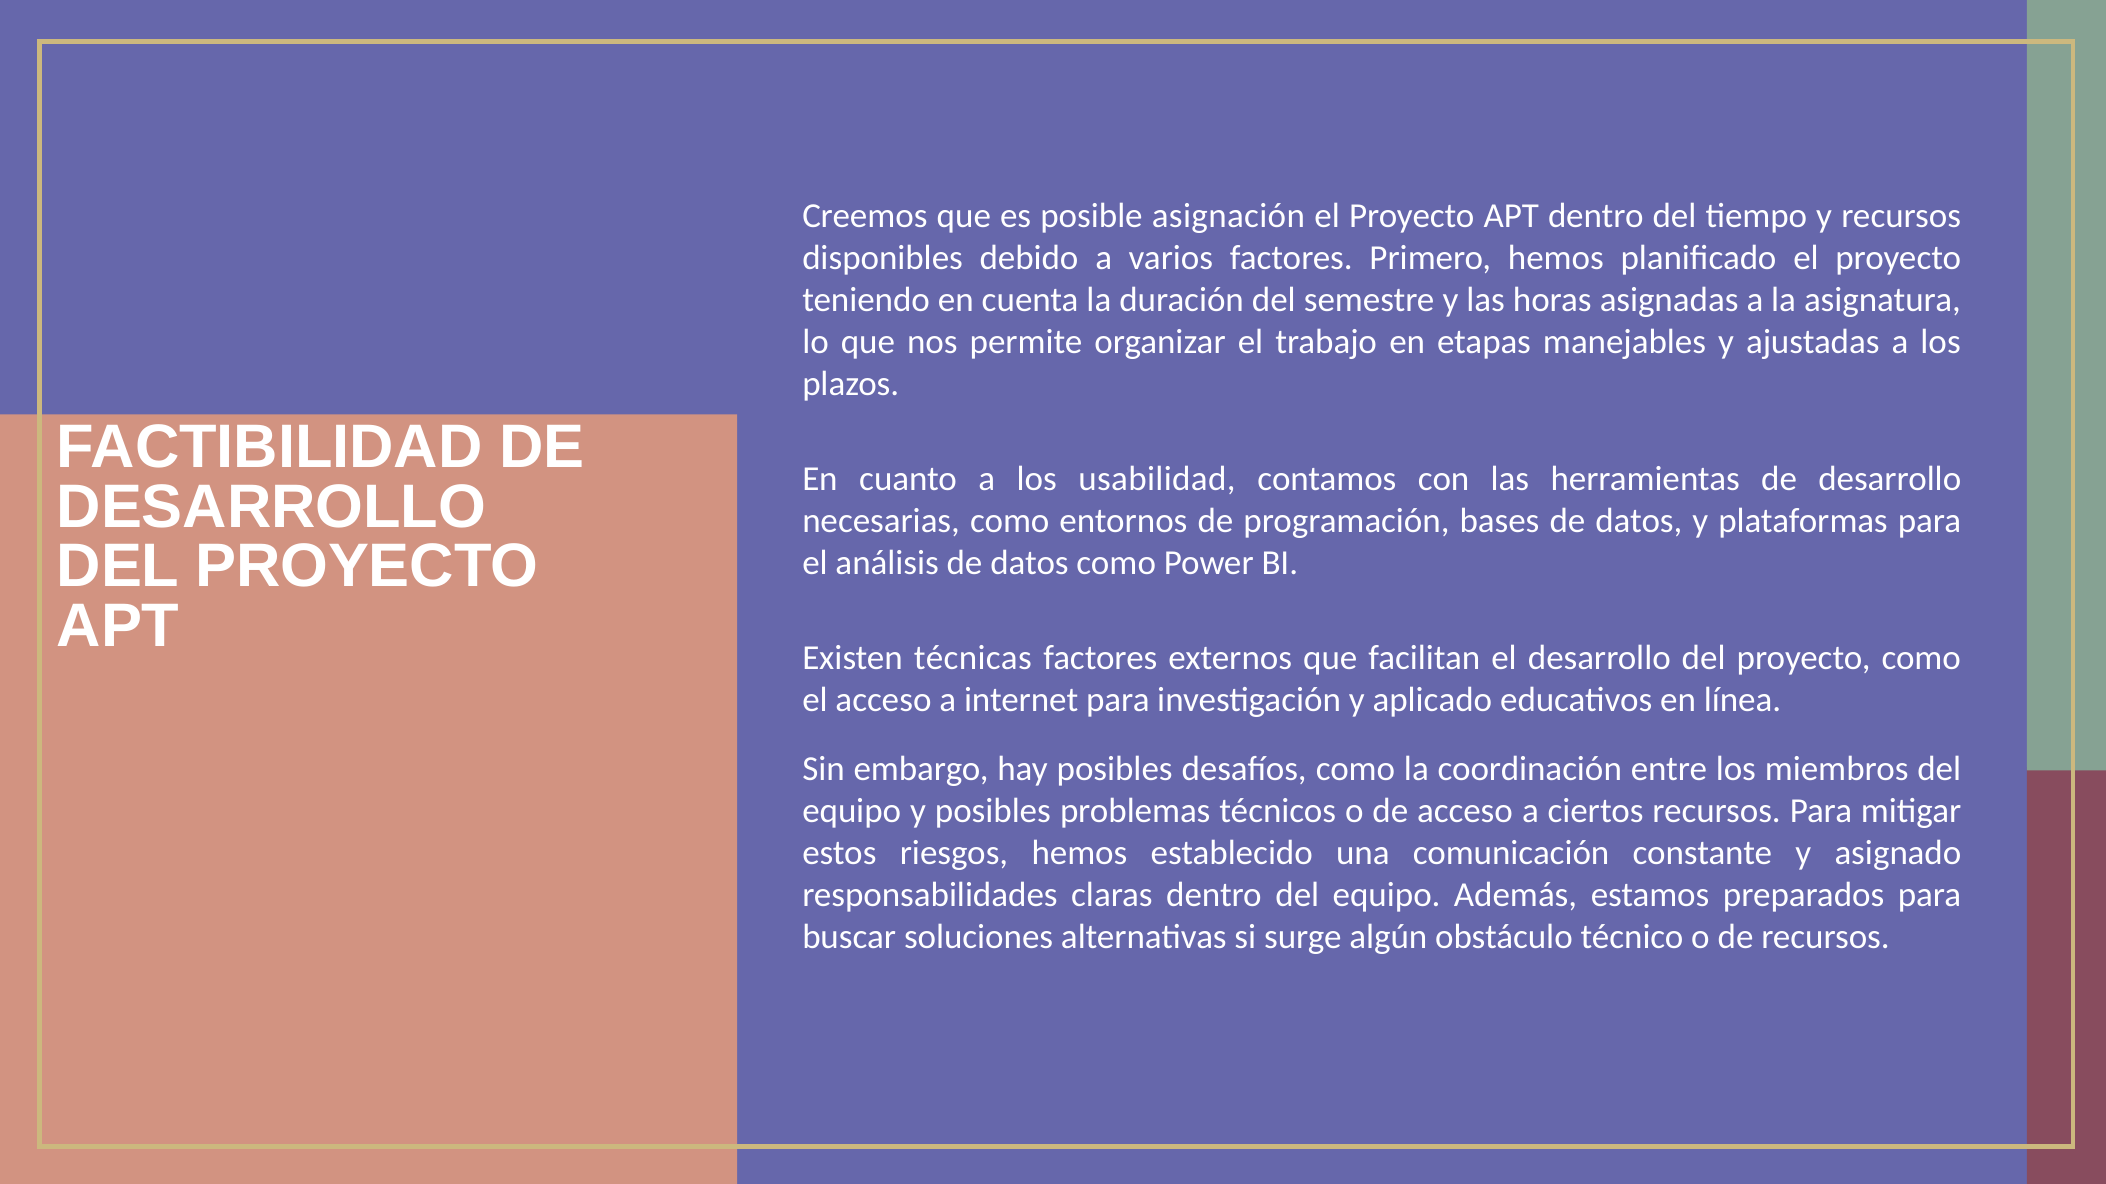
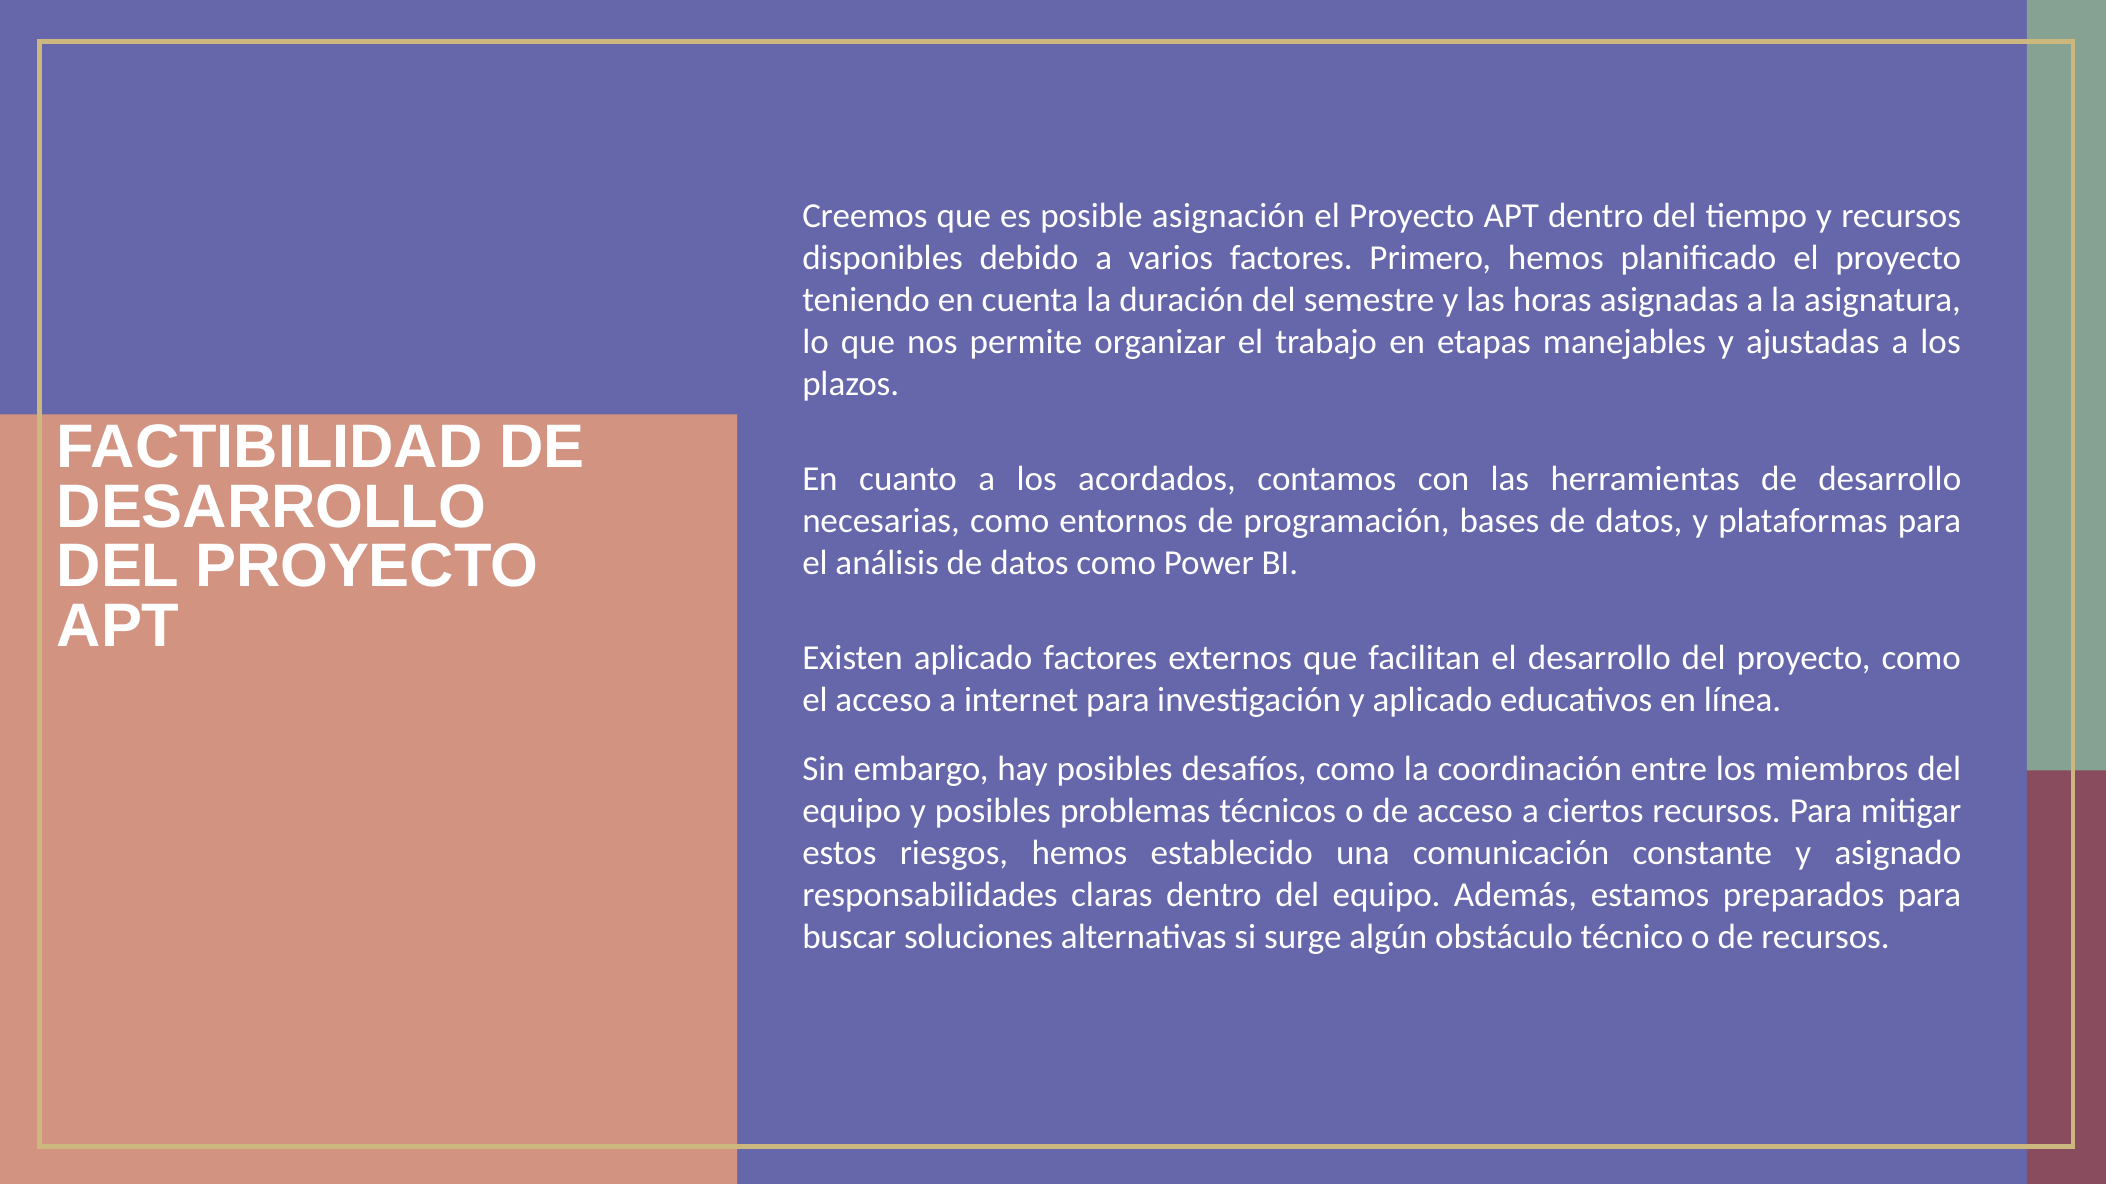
usabilidad: usabilidad -> acordados
Existen técnicas: técnicas -> aplicado
